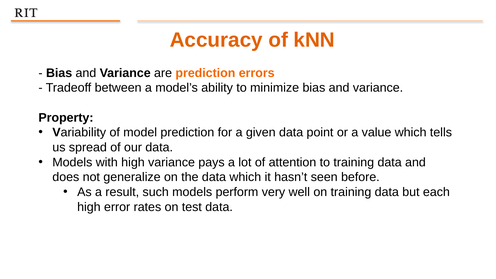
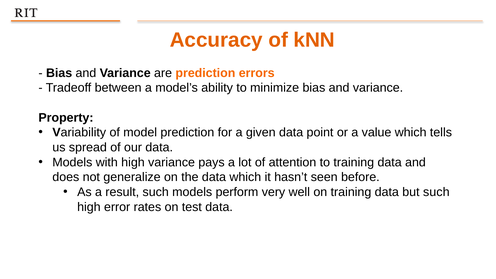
but each: each -> such
